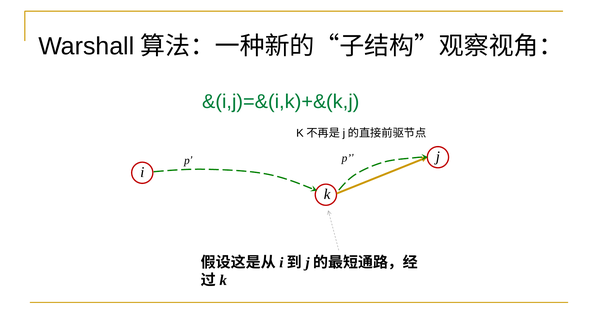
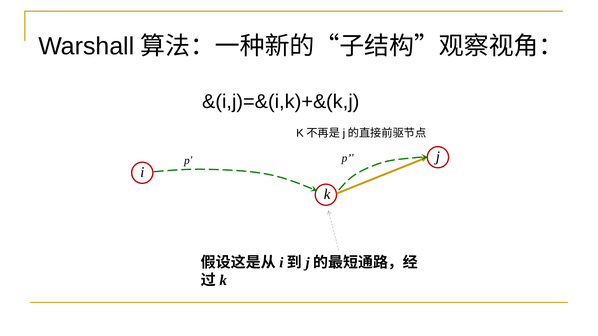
&(i,j)=&(i,k)+&(k,j colour: green -> black
